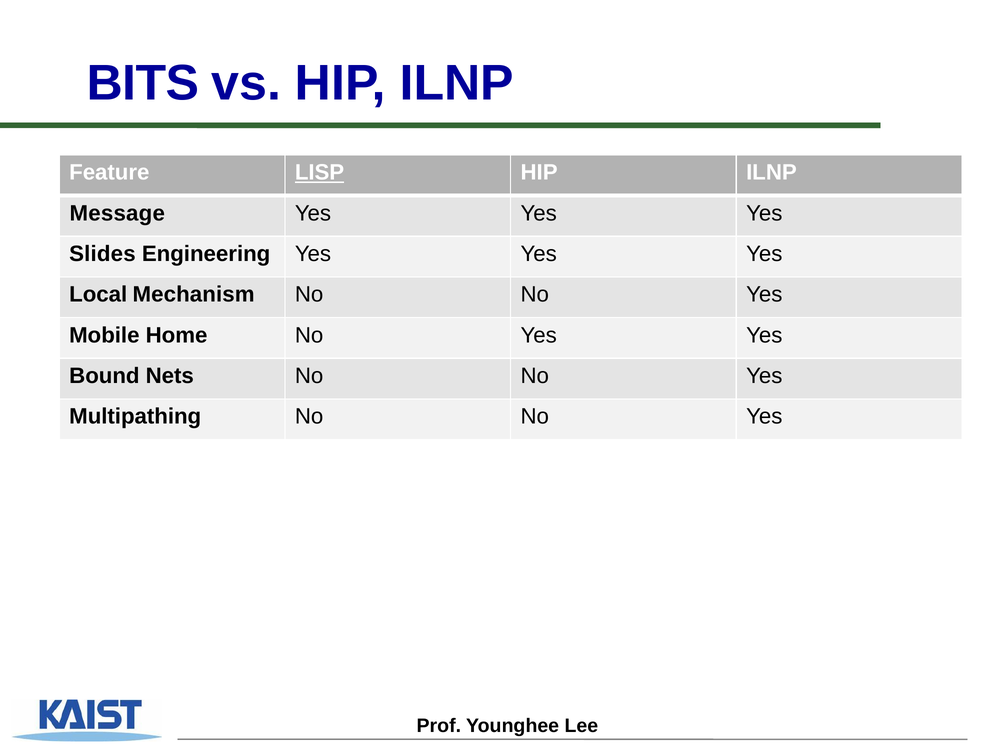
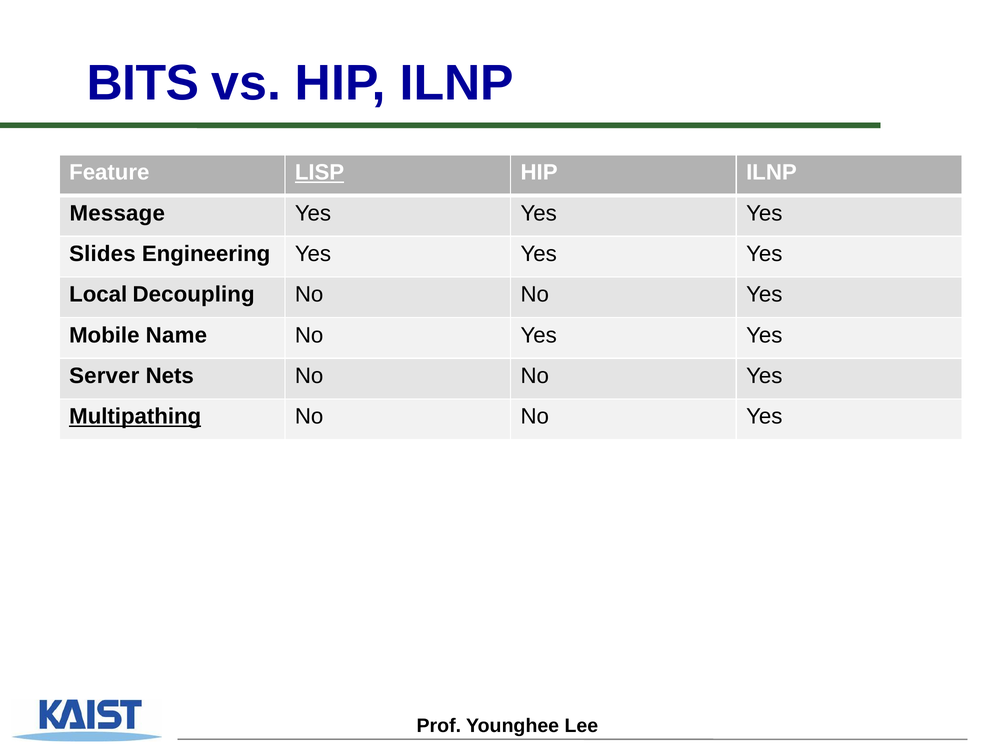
Mechanism: Mechanism -> Decoupling
Home: Home -> Name
Bound: Bound -> Server
Multipathing underline: none -> present
